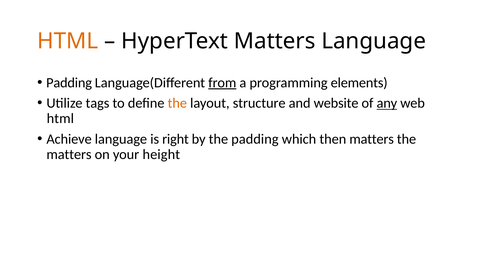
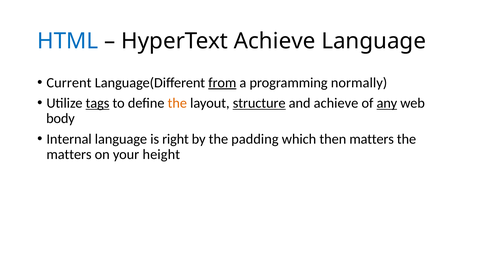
HTML at (68, 41) colour: orange -> blue
HyperText Matters: Matters -> Achieve
Padding at (69, 83): Padding -> Current
elements: elements -> normally
tags underline: none -> present
structure underline: none -> present
and website: website -> achieve
html at (60, 119): html -> body
Achieve: Achieve -> Internal
